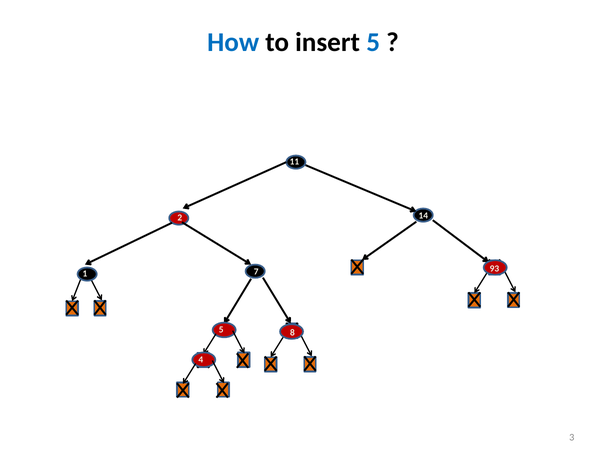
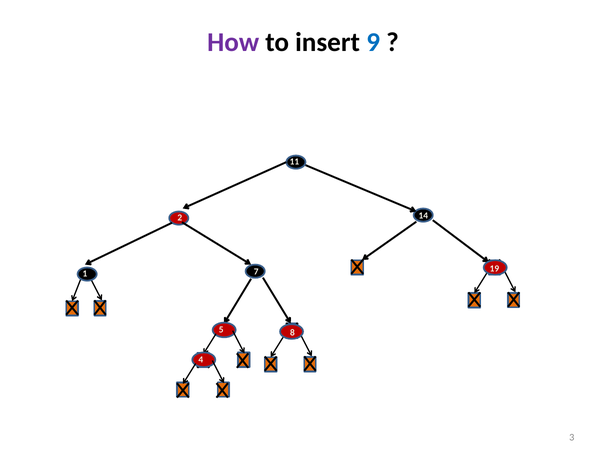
How colour: blue -> purple
insert 5: 5 -> 9
93: 93 -> 19
